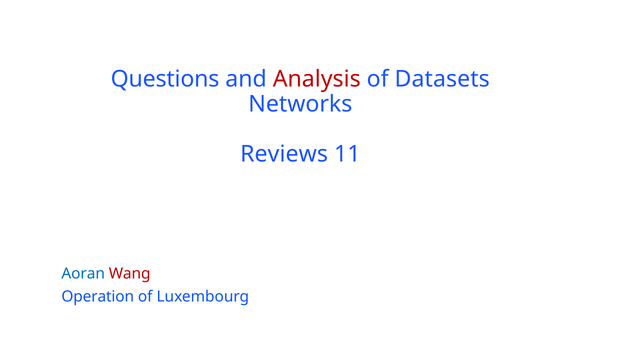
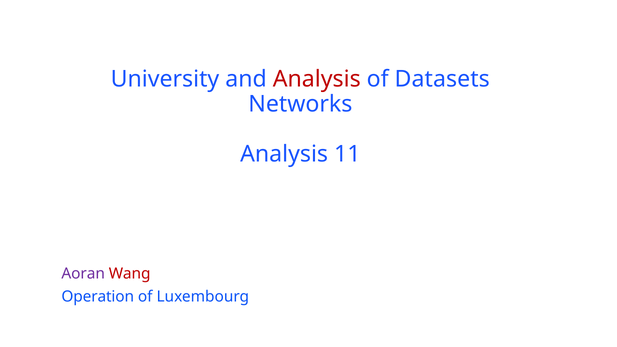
Questions: Questions -> University
Reviews at (284, 154): Reviews -> Analysis
Aoran colour: blue -> purple
